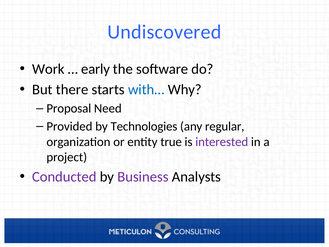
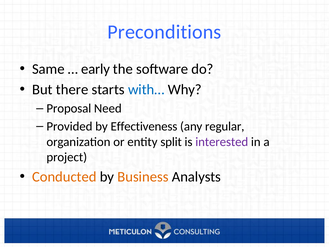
Undiscovered: Undiscovered -> Preconditions
Work: Work -> Same
Technologies: Technologies -> Effectiveness
true: true -> split
Conducted colour: purple -> orange
Business colour: purple -> orange
